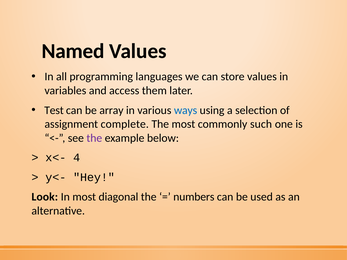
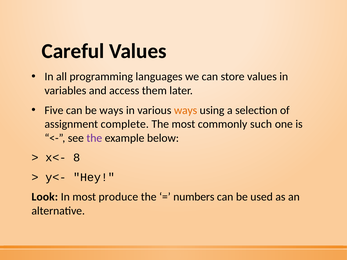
Named: Named -> Careful
Test: Test -> Five
be array: array -> ways
ways at (186, 110) colour: blue -> orange
4: 4 -> 8
diagonal: diagonal -> produce
